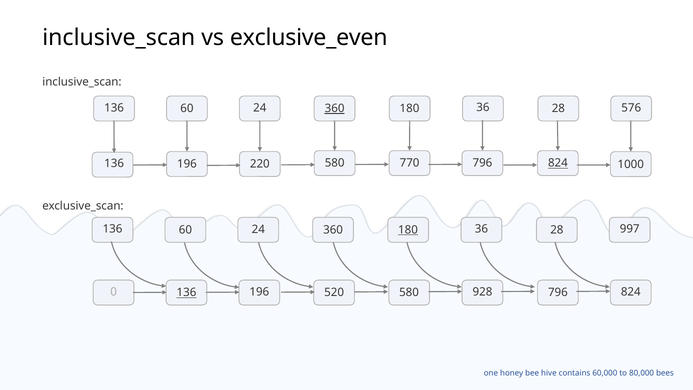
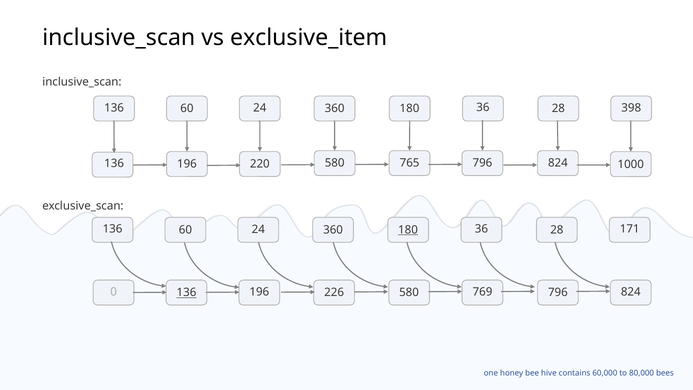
exclusive_even: exclusive_even -> exclusive_item
360 at (335, 109) underline: present -> none
576: 576 -> 398
770: 770 -> 765
824 at (558, 163) underline: present -> none
997: 997 -> 171
520: 520 -> 226
928: 928 -> 769
